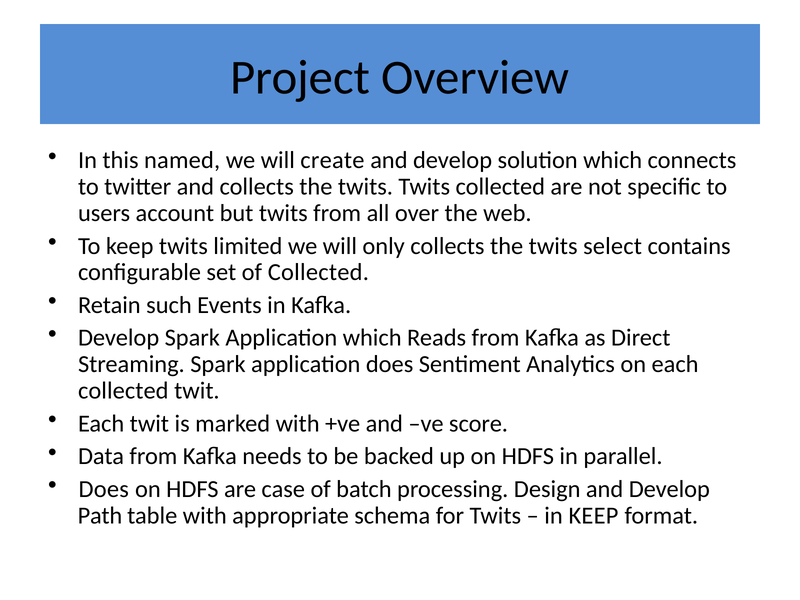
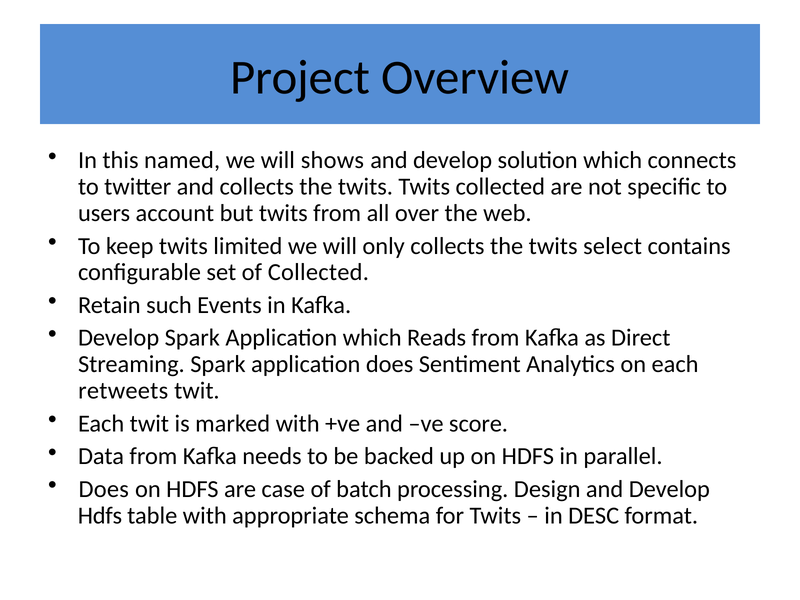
create: create -> shows
collected at (123, 391): collected -> retweets
Path at (100, 515): Path -> Hdfs
in KEEP: KEEP -> DESC
